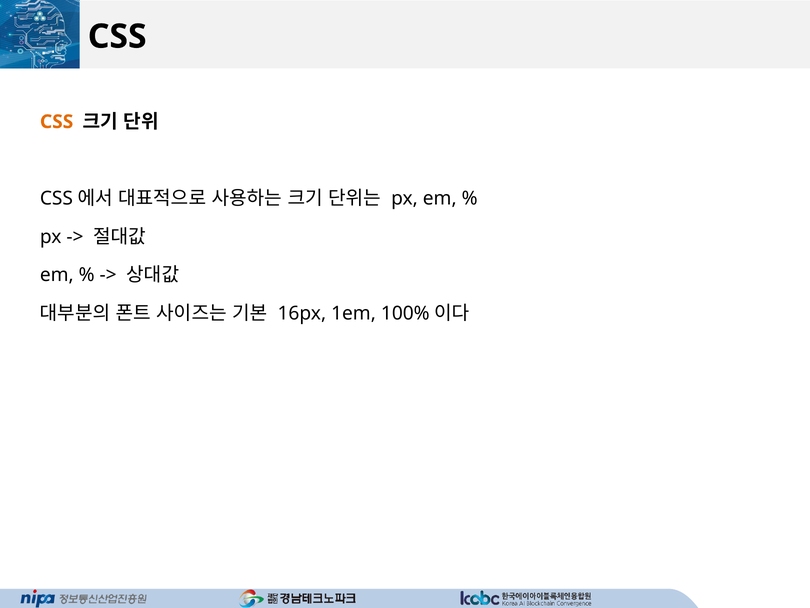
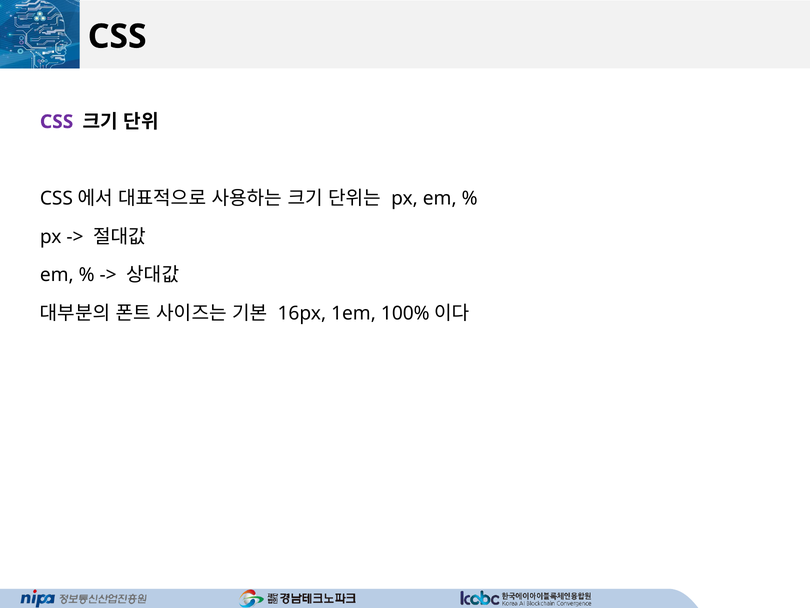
CSS at (57, 122) colour: orange -> purple
